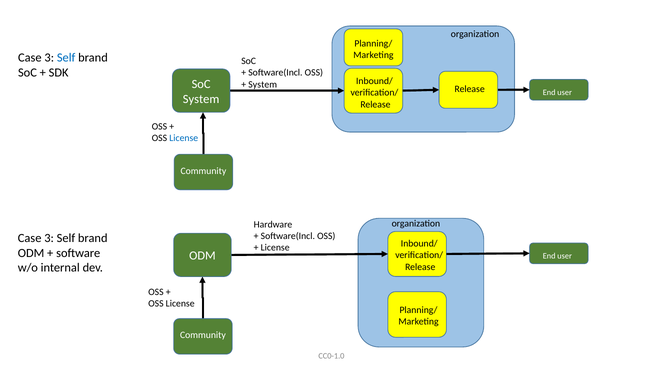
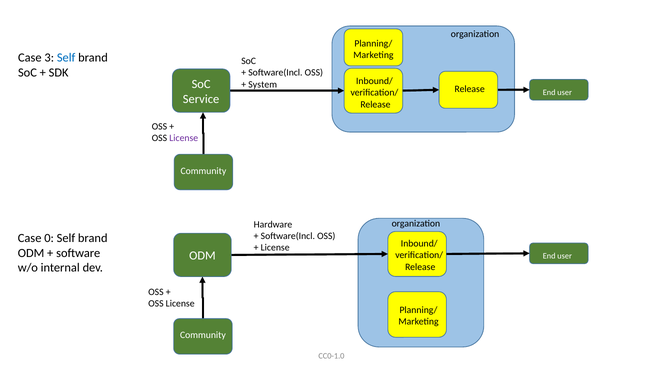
System at (201, 99): System -> Service
License at (184, 138) colour: blue -> purple
3 at (49, 238): 3 -> 0
